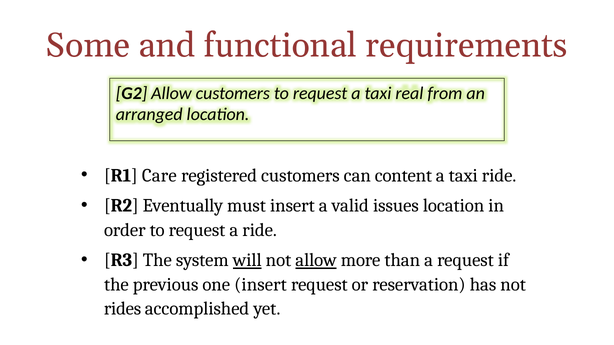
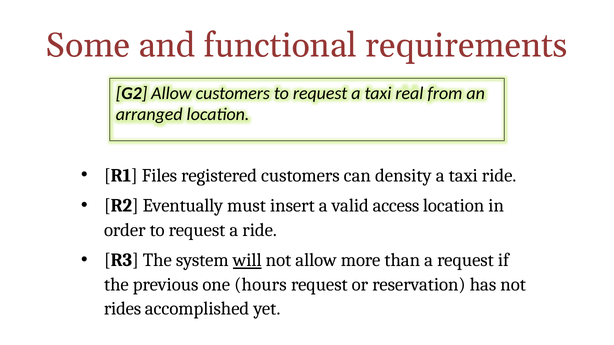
Care: Care -> Files
content: content -> density
issues: issues -> access
allow at (316, 260) underline: present -> none
one insert: insert -> hours
